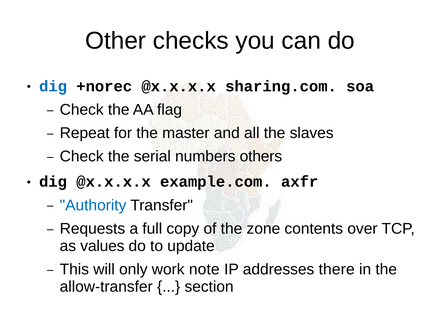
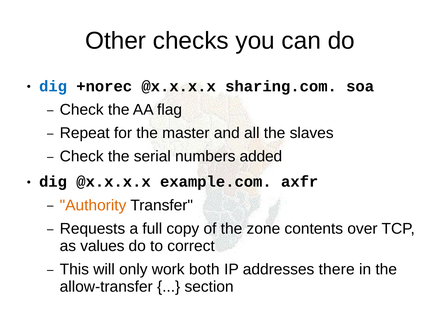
others: others -> added
Authority colour: blue -> orange
update: update -> correct
note: note -> both
